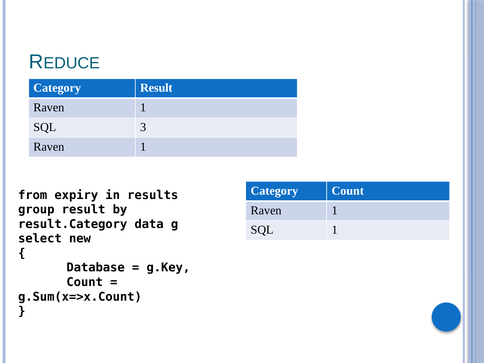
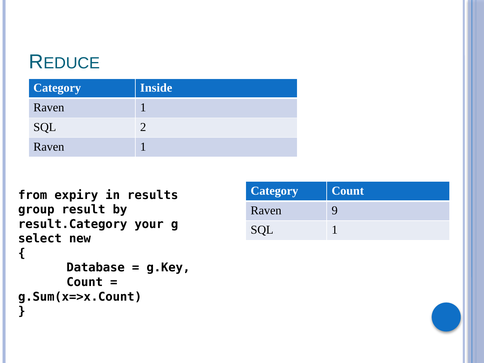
Category Result: Result -> Inside
3: 3 -> 2
1 at (335, 210): 1 -> 9
data: data -> your
